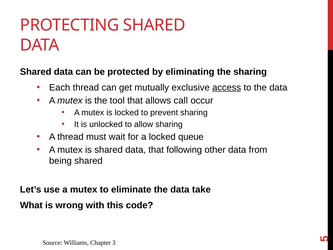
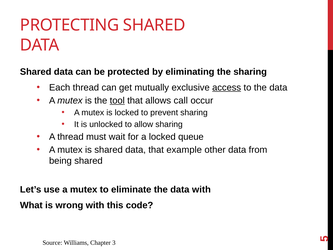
tool underline: none -> present
following: following -> example
data take: take -> with
